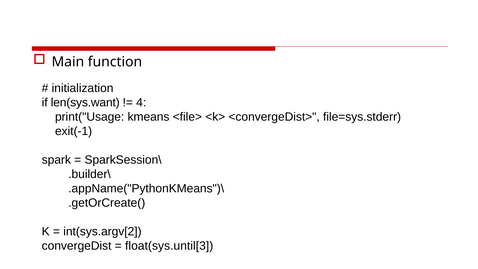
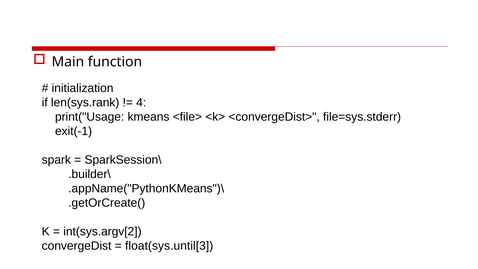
len(sys.want: len(sys.want -> len(sys.rank
